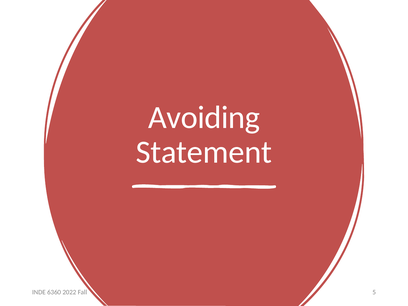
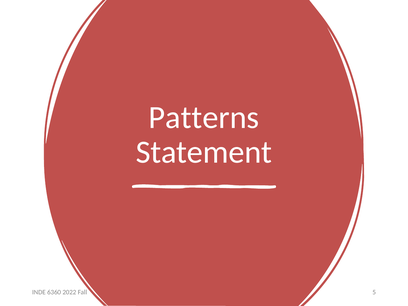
Avoiding: Avoiding -> Patterns
